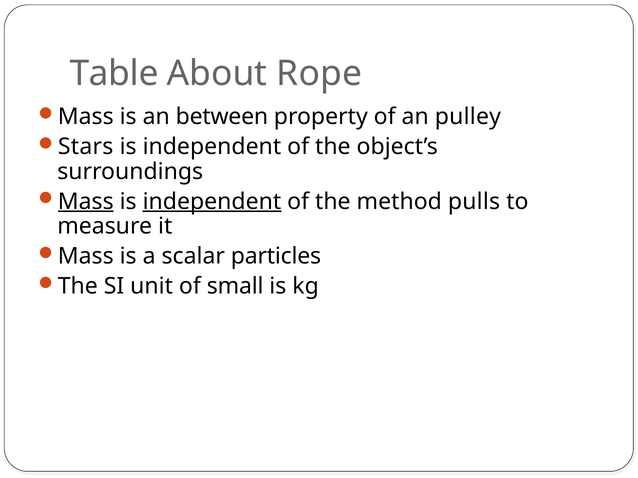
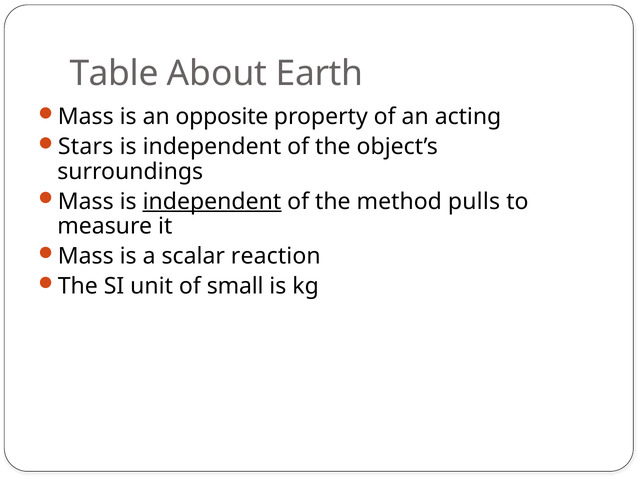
Rope: Rope -> Earth
between: between -> opposite
pulley: pulley -> acting
Mass at (86, 202) underline: present -> none
particles: particles -> reaction
